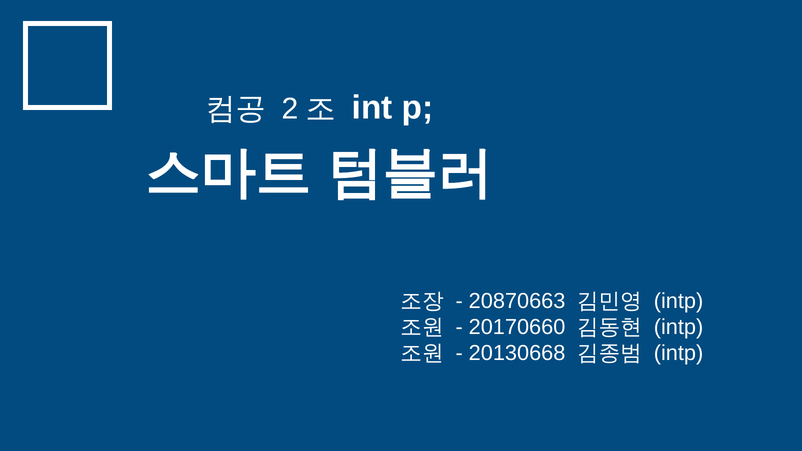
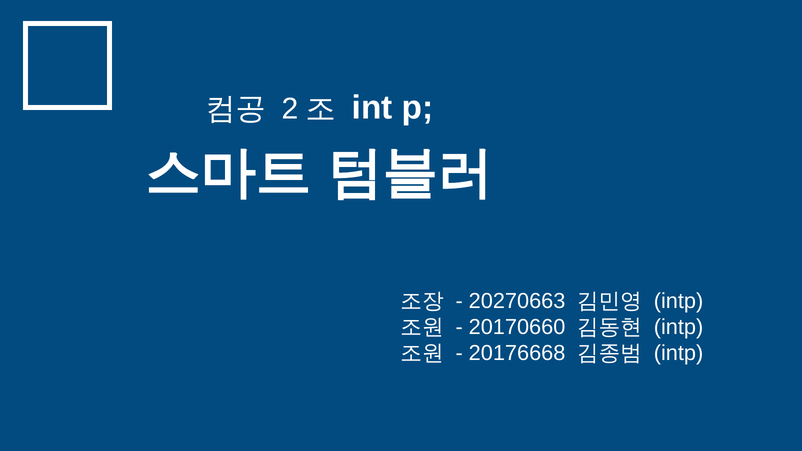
20870663: 20870663 -> 20270663
20130668: 20130668 -> 20176668
